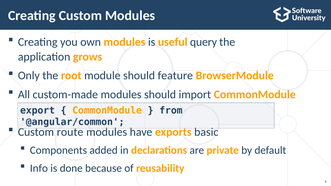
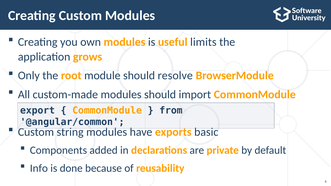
query: query -> limits
feature: feature -> resolve
route: route -> string
